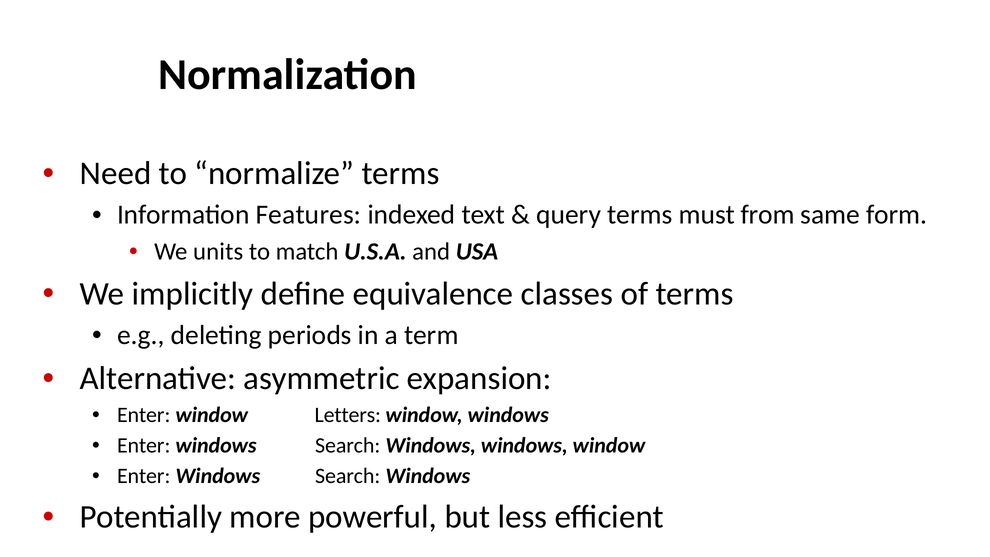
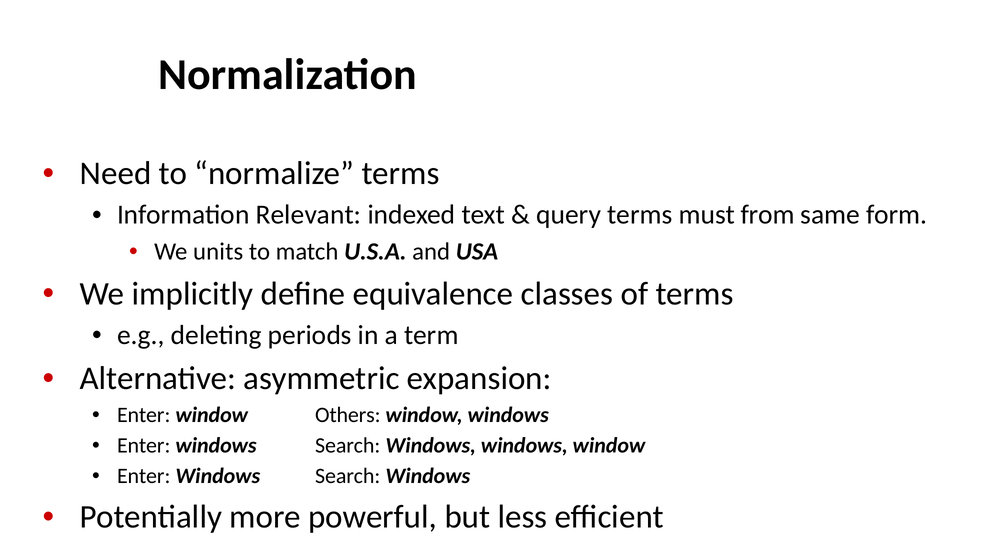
Features: Features -> Relevant
Letters: Letters -> Others
